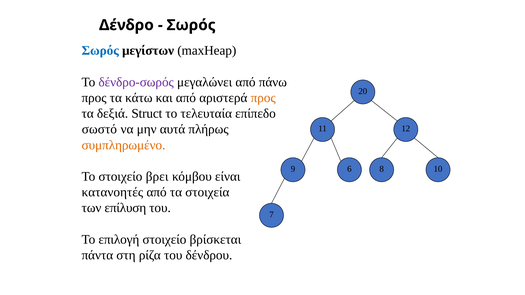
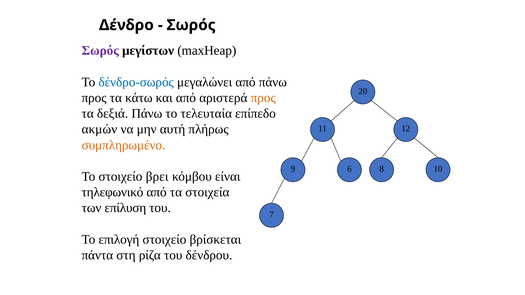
Σωρός at (100, 51) colour: blue -> purple
δένδρο-σωρός colour: purple -> blue
δεξιά Struct: Struct -> Πάνω
σωστό: σωστό -> ακμών
αυτά: αυτά -> αυτή
κατανοητές: κατανοητές -> τηλεφωνικό
